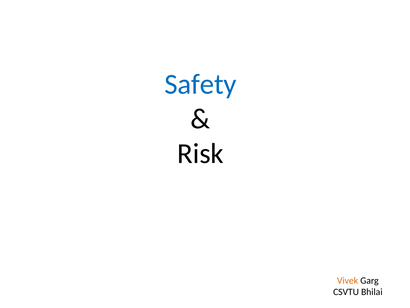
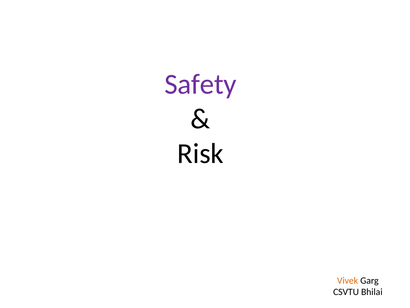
Safety colour: blue -> purple
